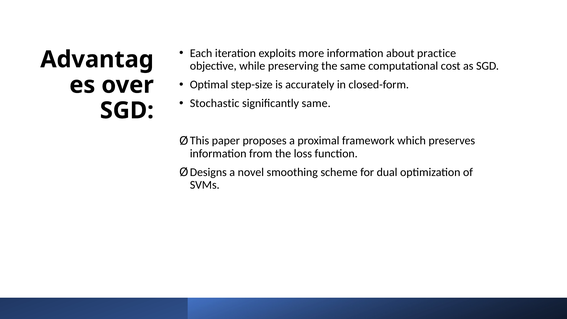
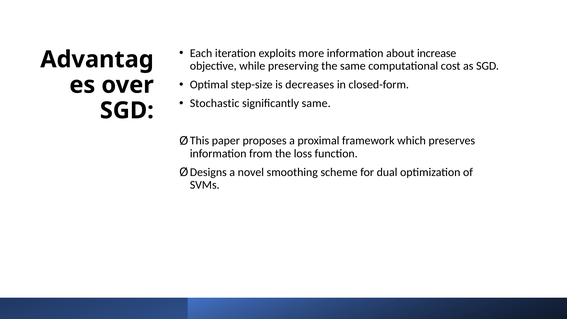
practice: practice -> increase
accurately: accurately -> decreases
